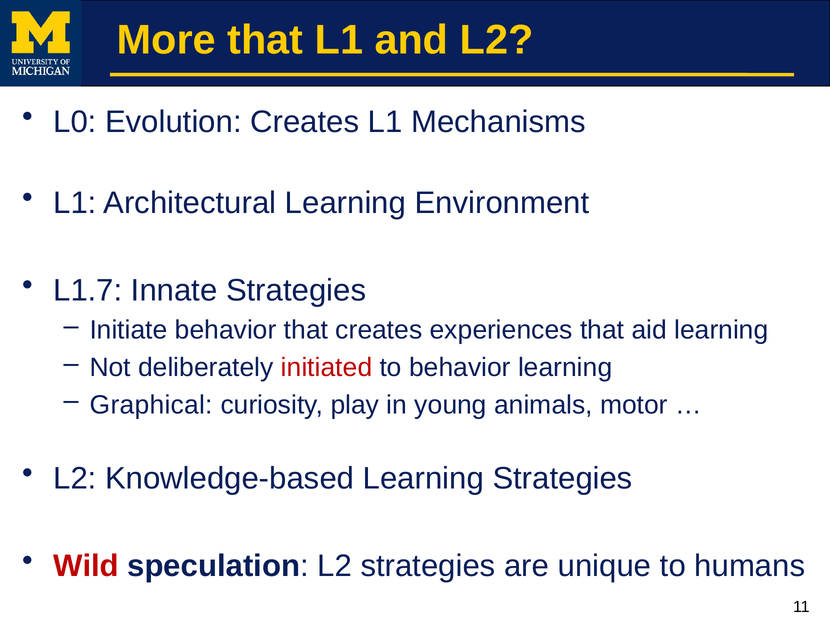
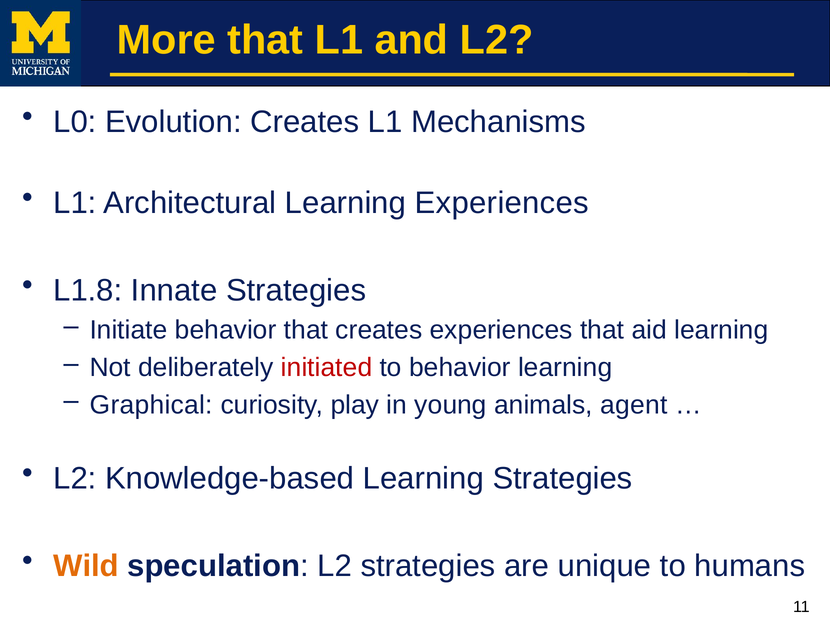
Learning Environment: Environment -> Experiences
L1.7: L1.7 -> L1.8
motor: motor -> agent
Wild colour: red -> orange
